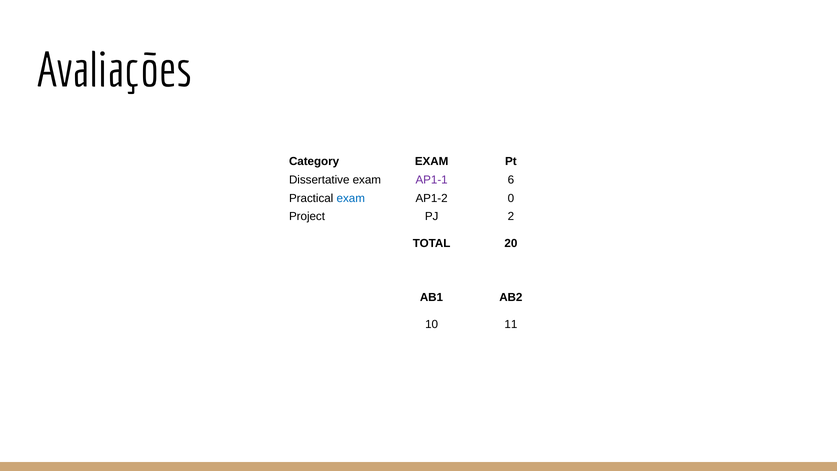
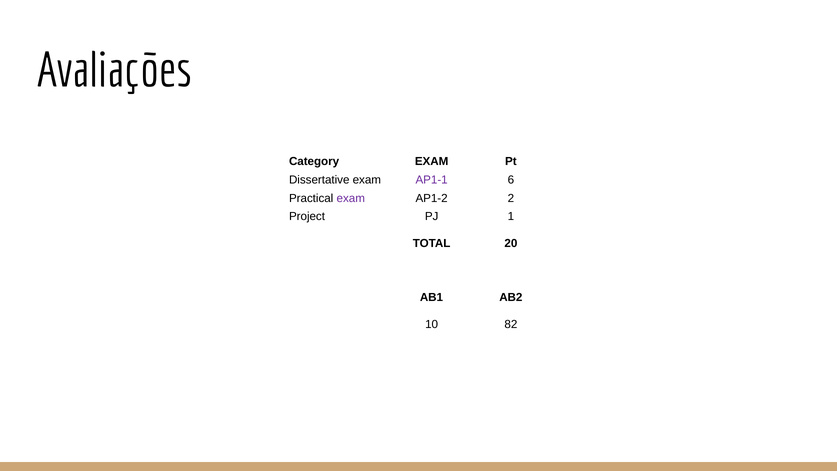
exam at (351, 198) colour: blue -> purple
0: 0 -> 2
2: 2 -> 1
11: 11 -> 82
